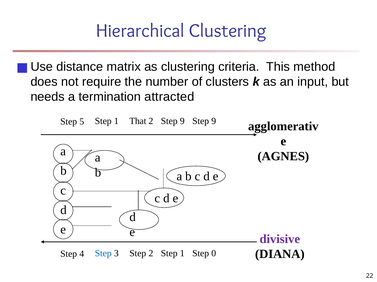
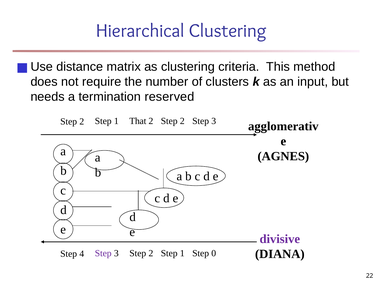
attracted: attracted -> reserved
5 at (82, 122): 5 -> 2
2 Step 9: 9 -> 2
9 at (214, 121): 9 -> 3
Step at (103, 254) colour: blue -> purple
